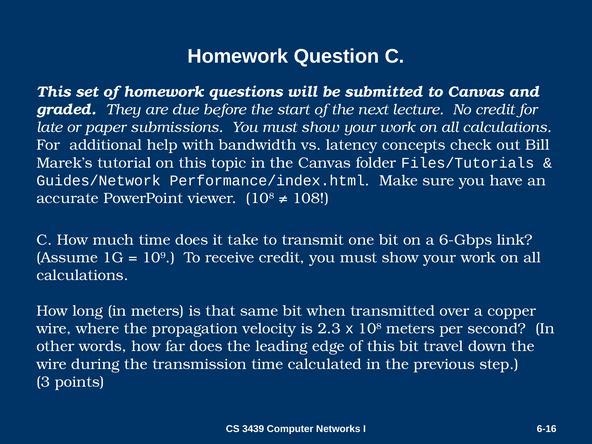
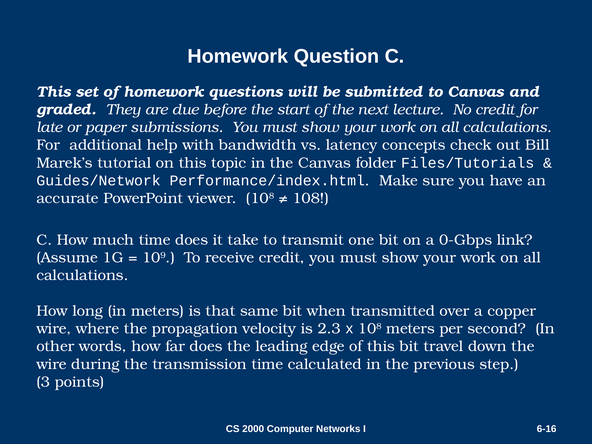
6-Gbps: 6-Gbps -> 0-Gbps
3439: 3439 -> 2000
